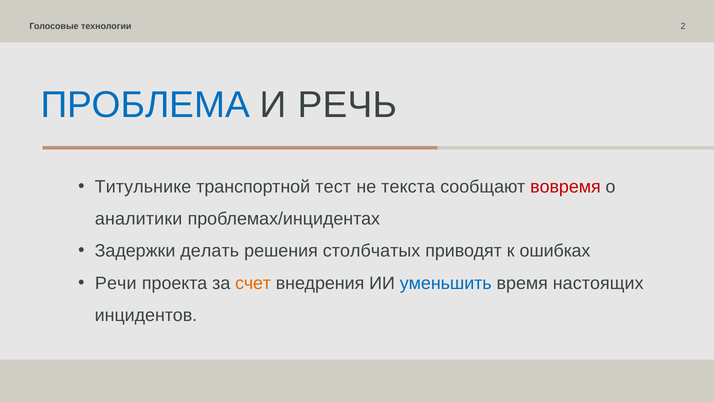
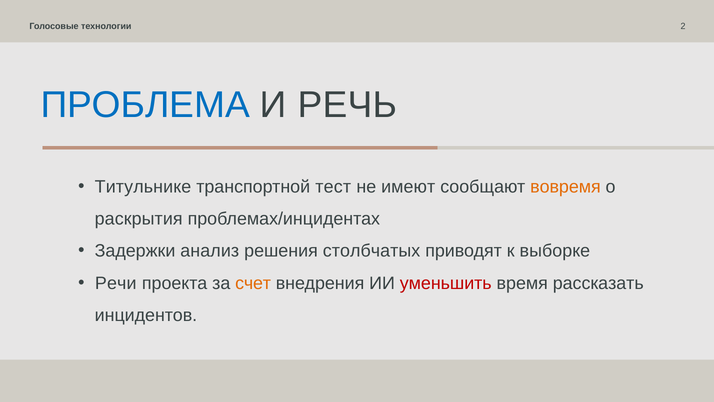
текста: текста -> имеют
вовремя colour: red -> orange
аналитики: аналитики -> раскрытия
делать: делать -> анализ
ошибках: ошибках -> выборке
уменьшить colour: blue -> red
настоящих: настоящих -> рассказать
